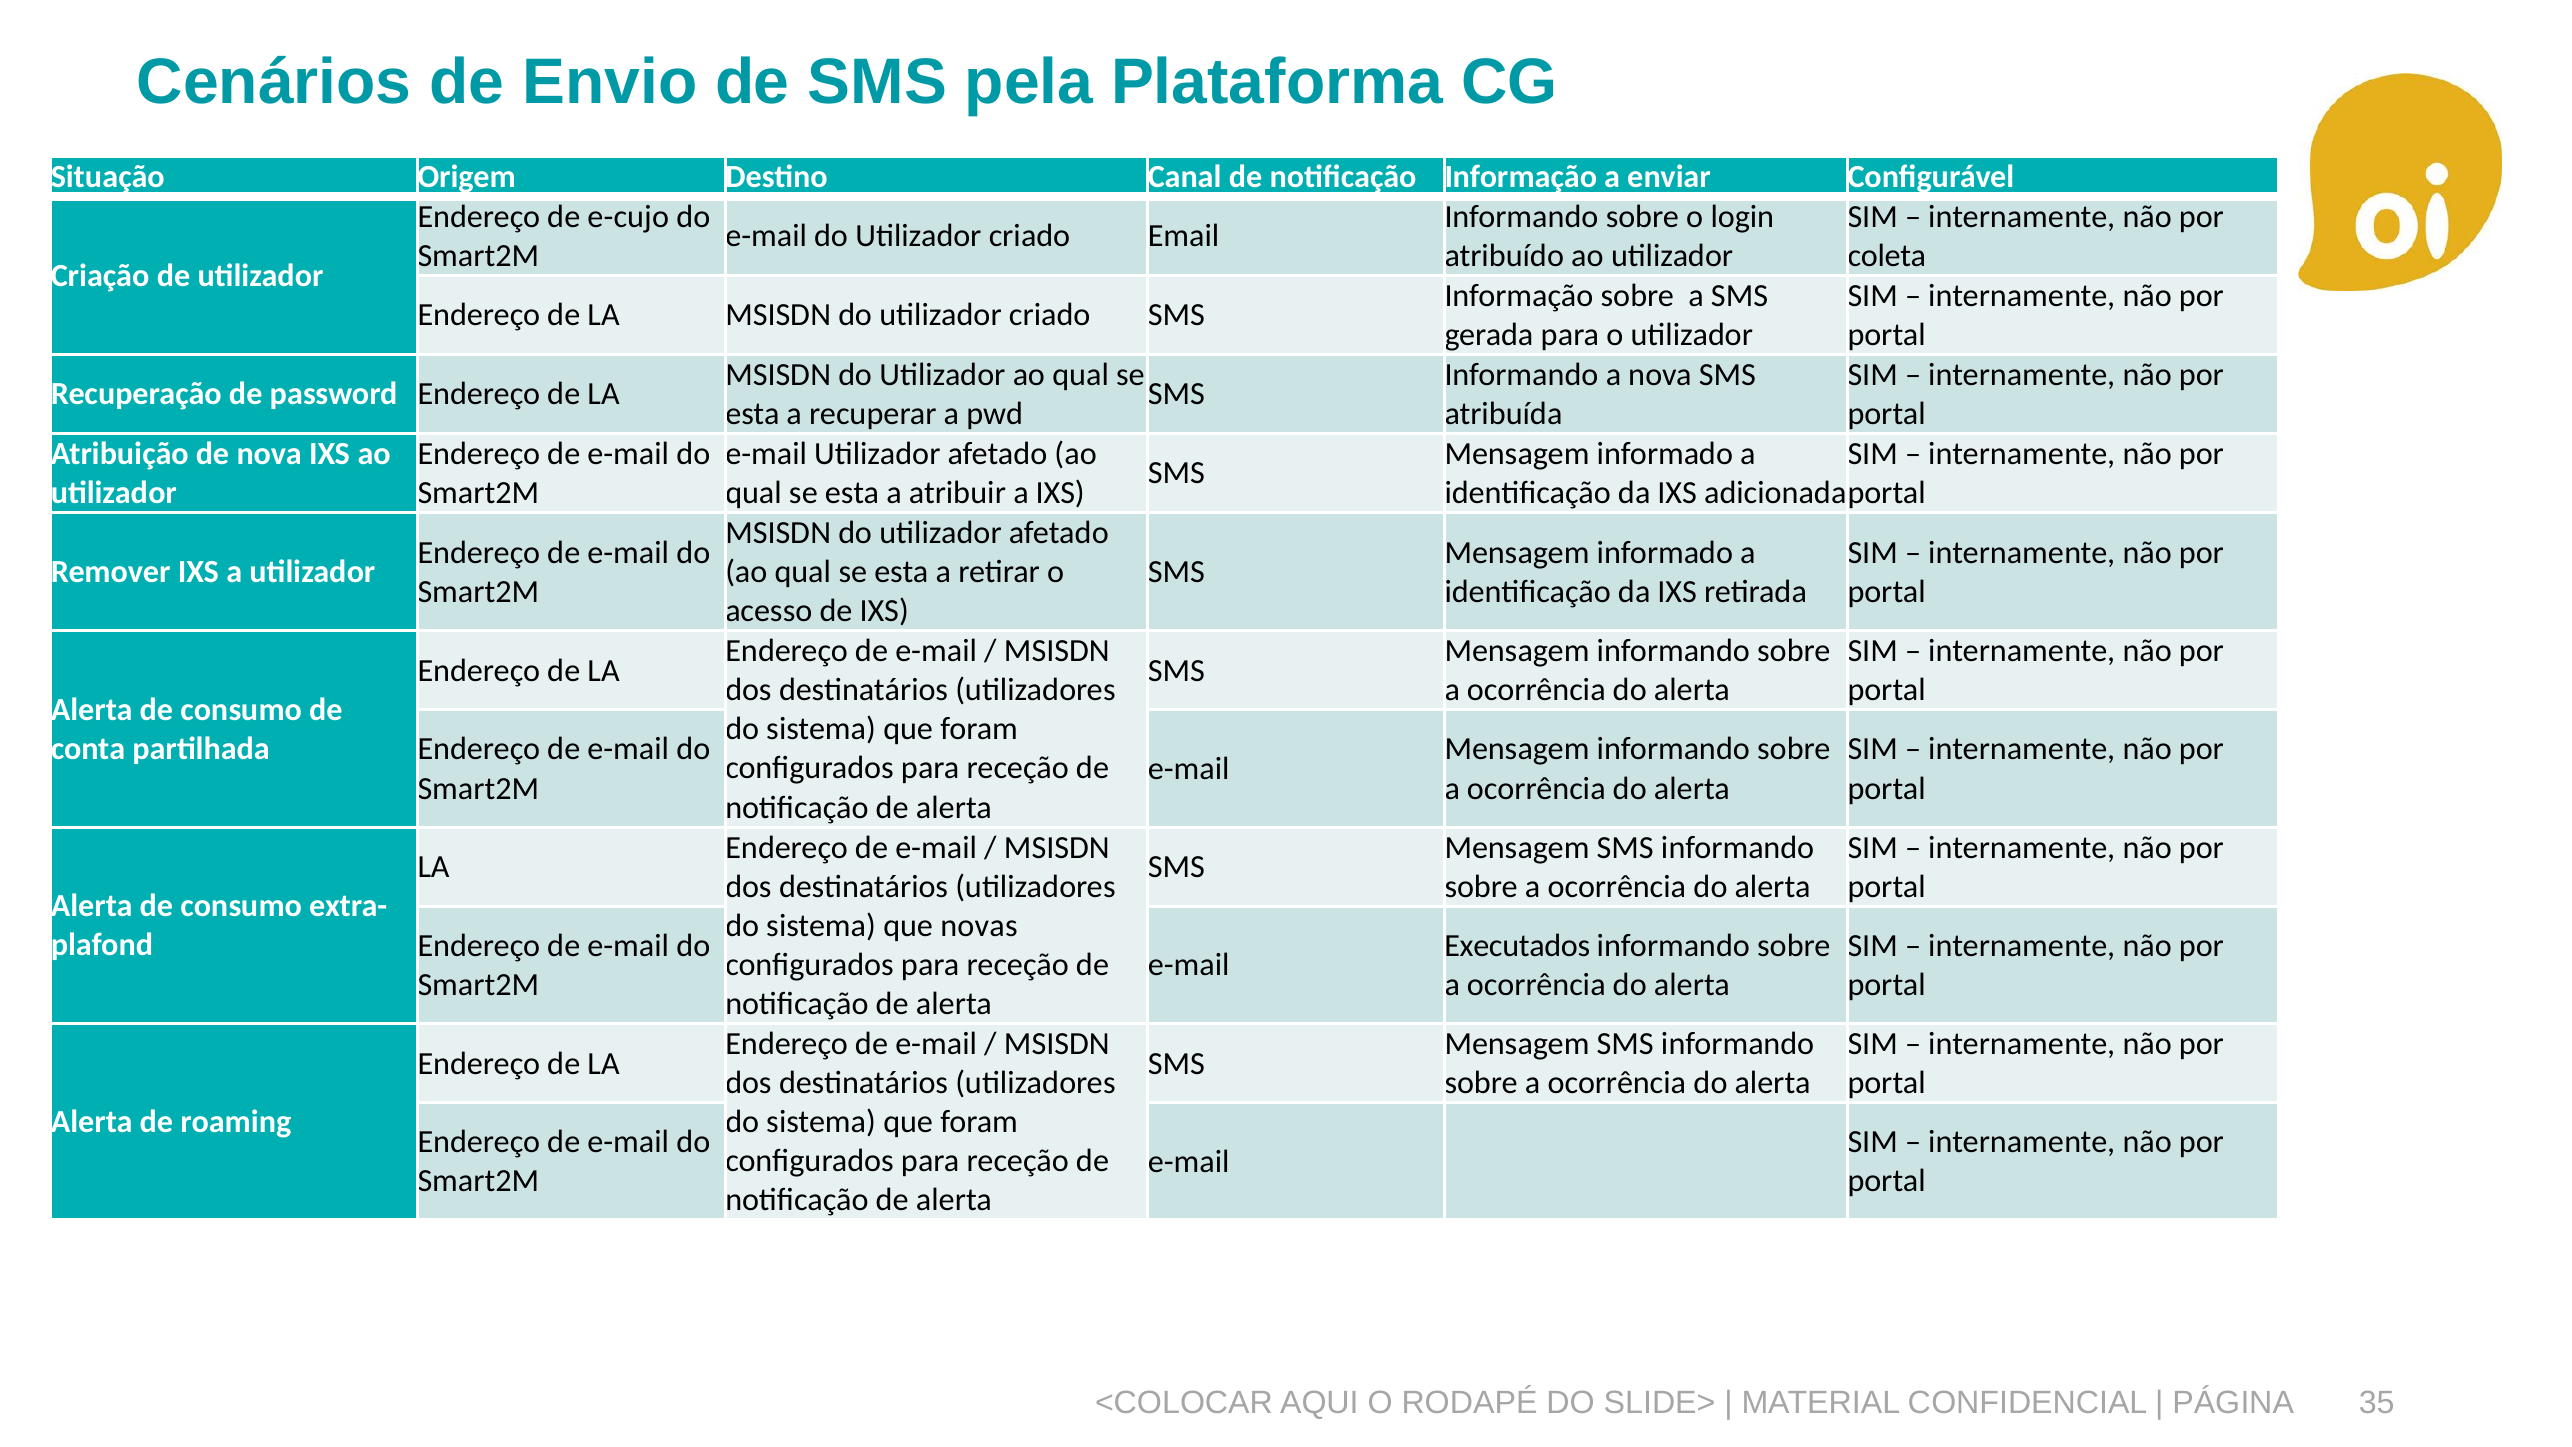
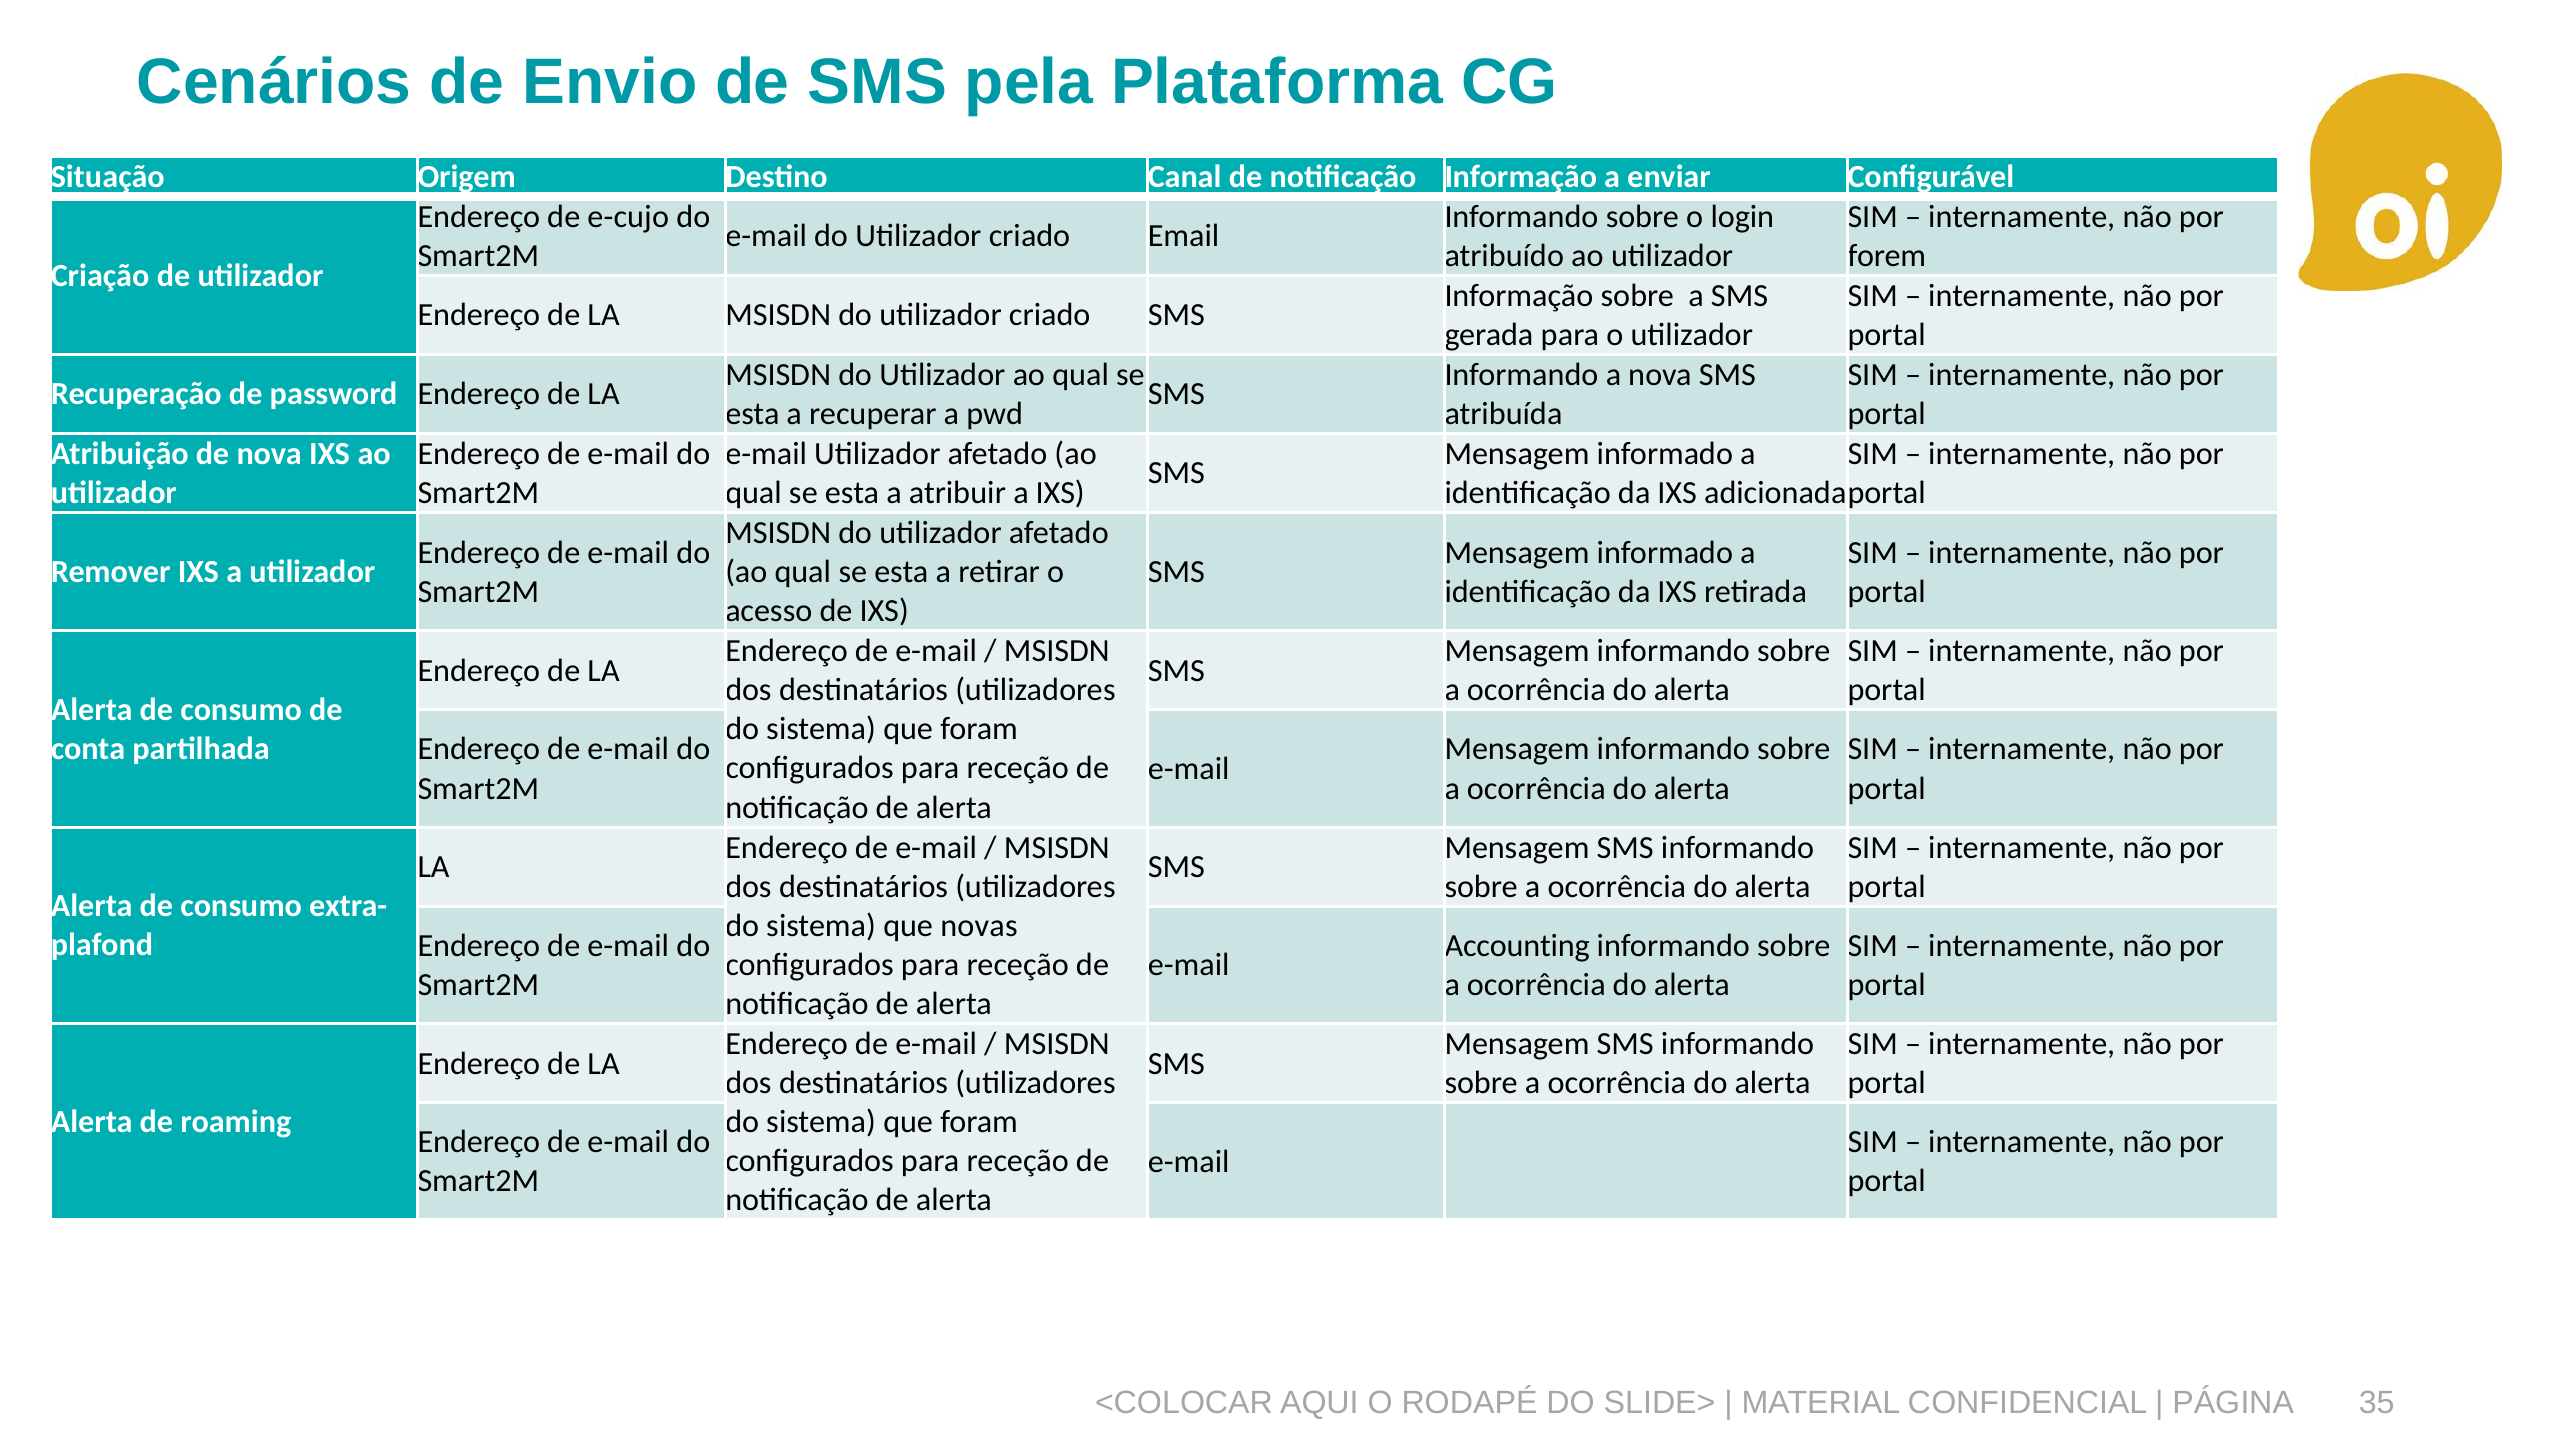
coleta: coleta -> forem
Executados: Executados -> Accounting
